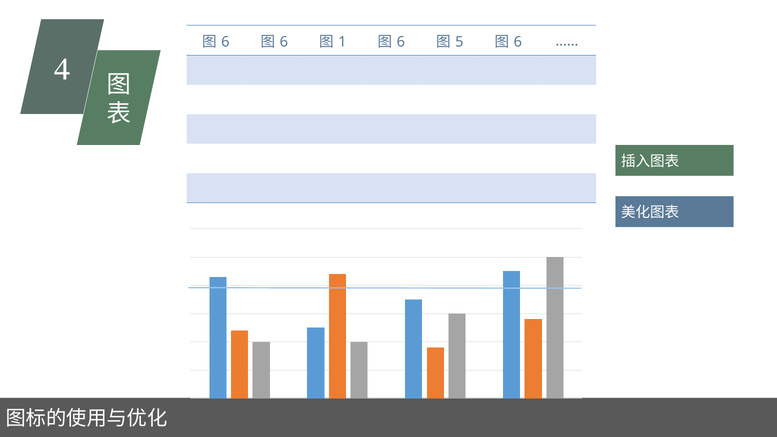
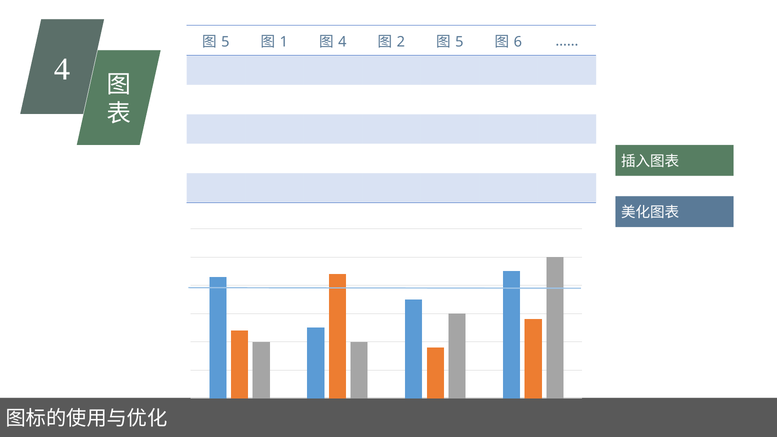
6 at (225, 42): 6 -> 5
6 at (284, 42): 6 -> 1
1 at (342, 42): 1 -> 4
6 at (401, 42): 6 -> 2
